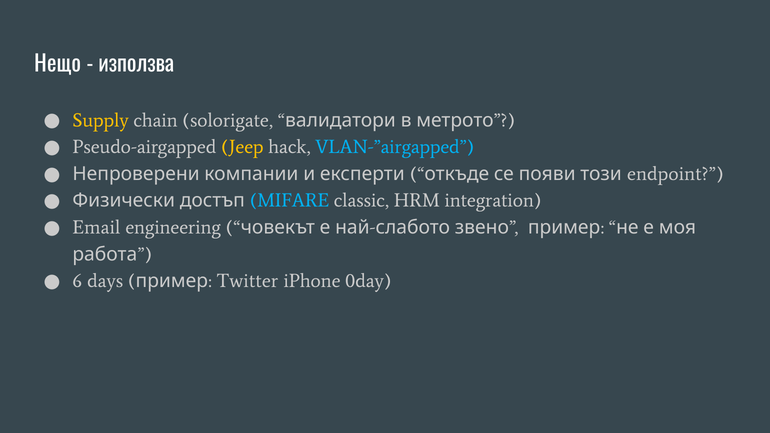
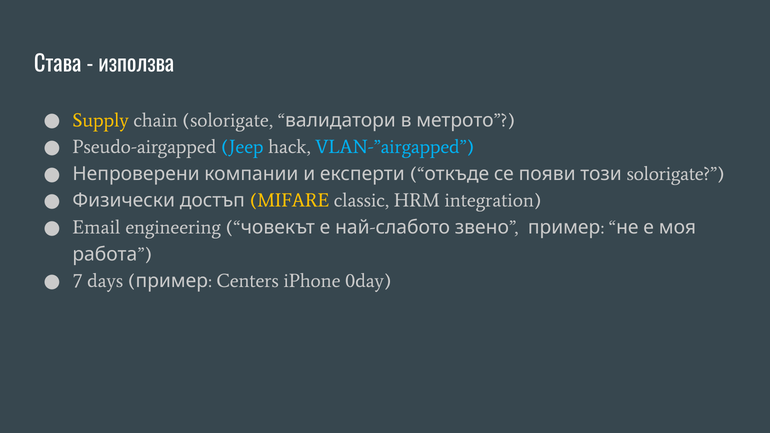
Нещо: Нещо -> Става
Jeep colour: yellow -> light blue
endpoint at (675, 174): endpoint -> solorigate
MIFARE colour: light blue -> yellow
6: 6 -> 7
Twitter: Twitter -> Centers
